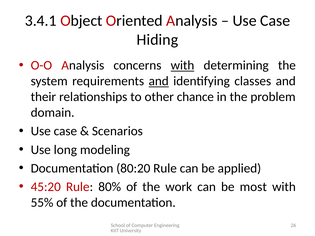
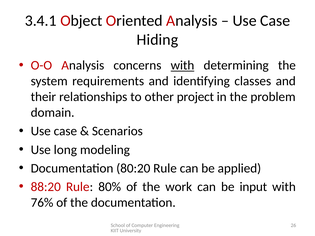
and at (159, 81) underline: present -> none
chance: chance -> project
45:20: 45:20 -> 88:20
most: most -> input
55%: 55% -> 76%
